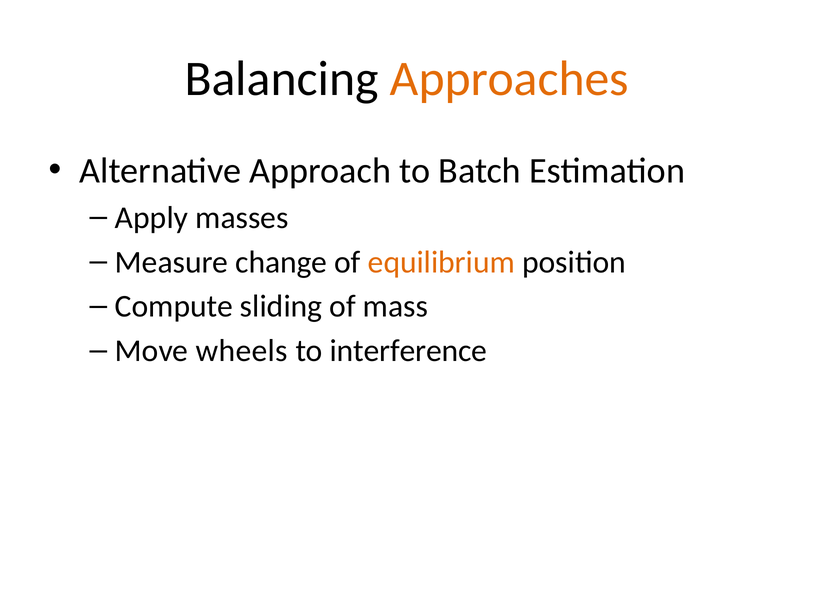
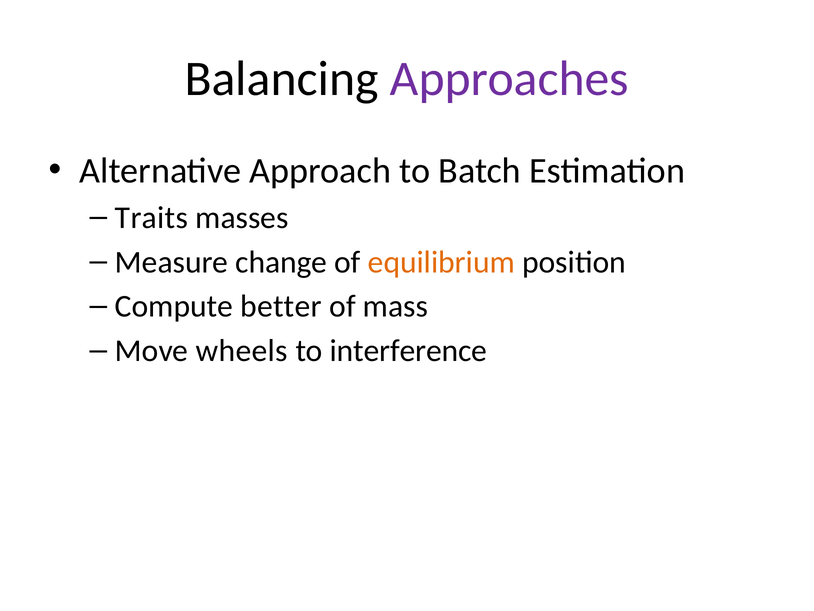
Approaches colour: orange -> purple
Apply: Apply -> Traits
sliding: sliding -> better
